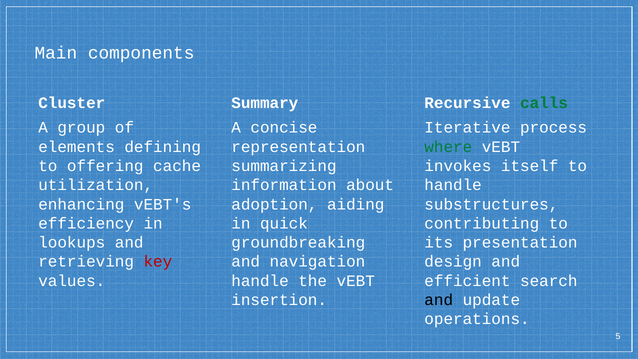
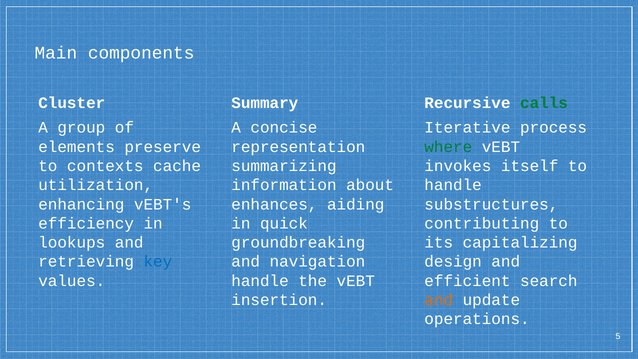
defining: defining -> preserve
offering: offering -> contexts
adoption: adoption -> enhances
presentation: presentation -> capitalizing
key colour: red -> blue
and at (439, 300) colour: black -> orange
